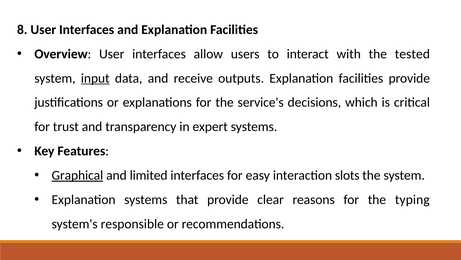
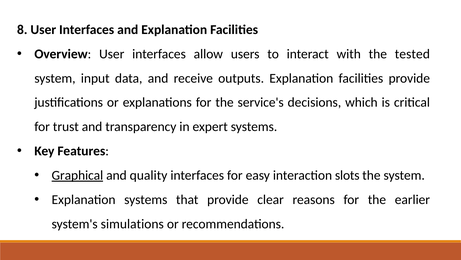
input underline: present -> none
limited: limited -> quality
typing: typing -> earlier
responsible: responsible -> simulations
